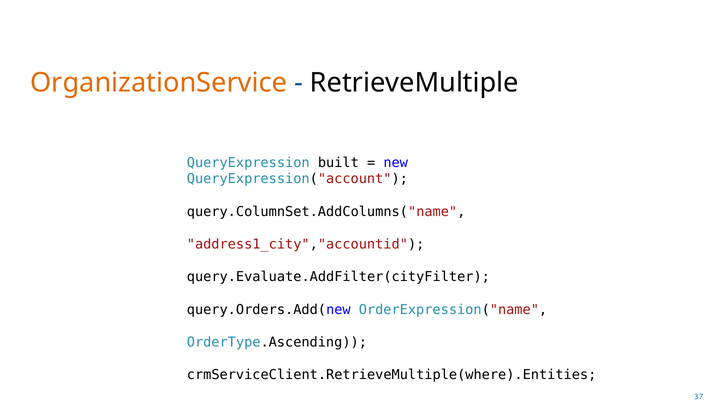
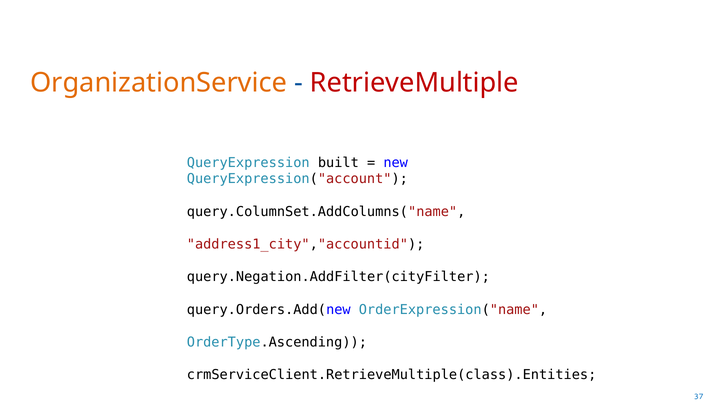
RetrieveMultiple colour: black -> red
query.Evaluate.AddFilter(cityFilter: query.Evaluate.AddFilter(cityFilter -> query.Negation.AddFilter(cityFilter
crmServiceClient.RetrieveMultiple(where).Entities: crmServiceClient.RetrieveMultiple(where).Entities -> crmServiceClient.RetrieveMultiple(class).Entities
